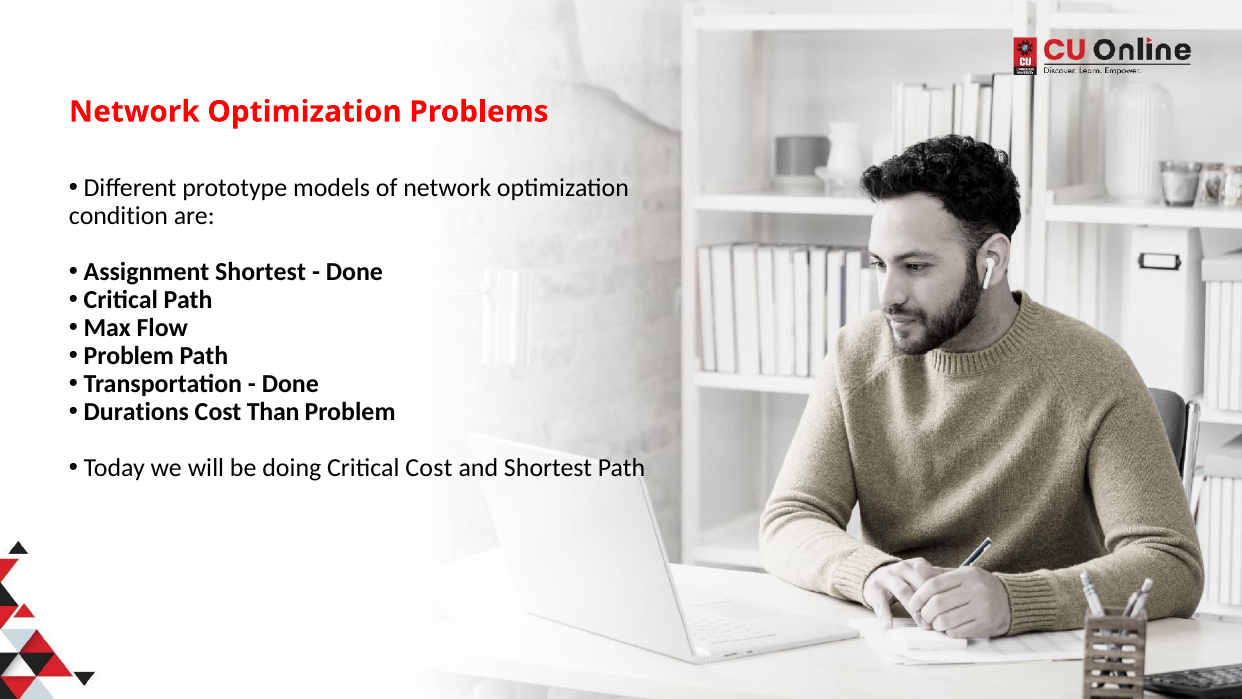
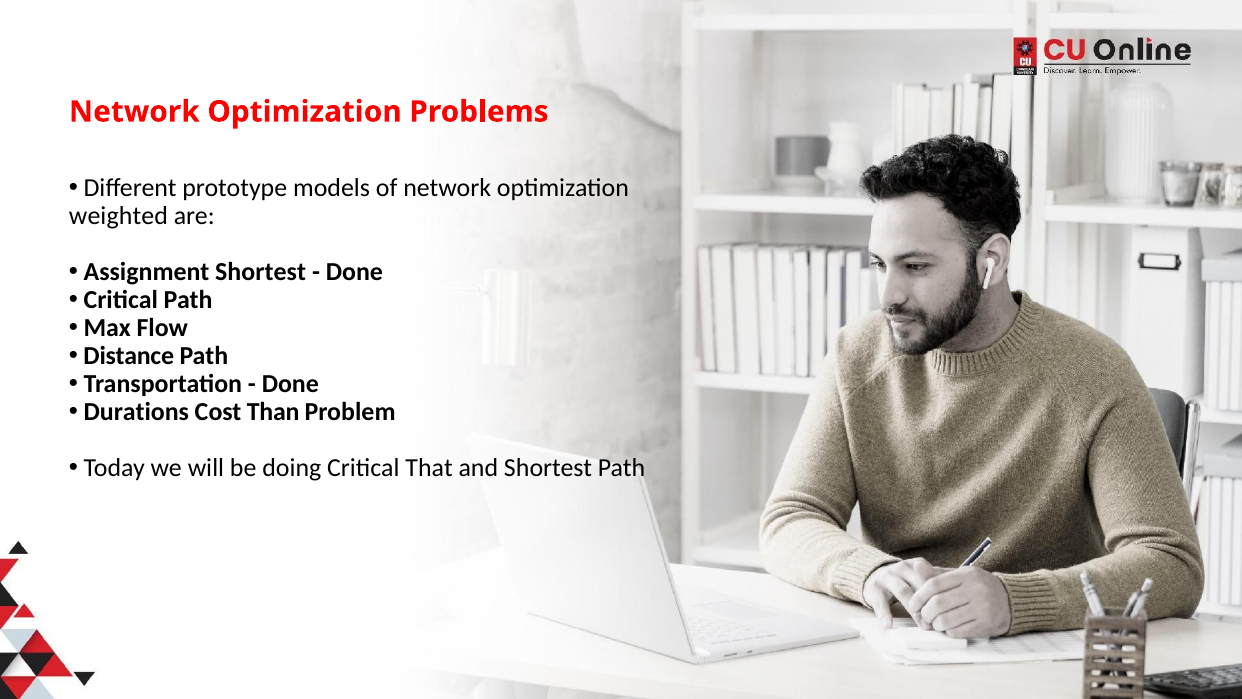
condition: condition -> weighted
Problem at (129, 356): Problem -> Distance
Critical Cost: Cost -> That
